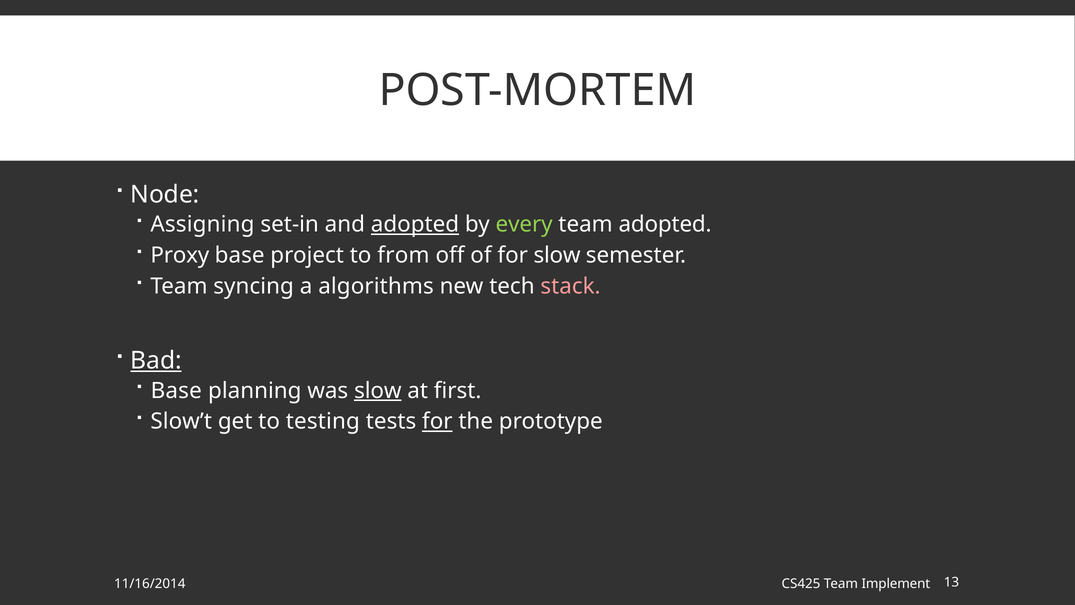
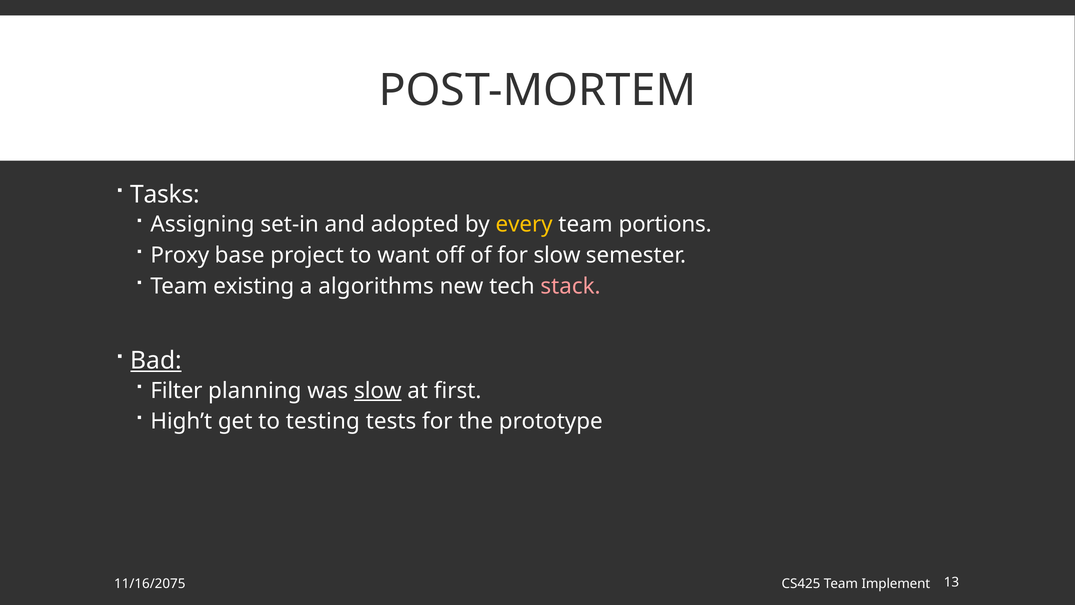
Node: Node -> Tasks
adopted at (415, 225) underline: present -> none
every colour: light green -> yellow
team adopted: adopted -> portions
from: from -> want
syncing: syncing -> existing
Base at (176, 391): Base -> Filter
Slow’t: Slow’t -> High’t
for at (437, 421) underline: present -> none
11/16/2014: 11/16/2014 -> 11/16/2075
